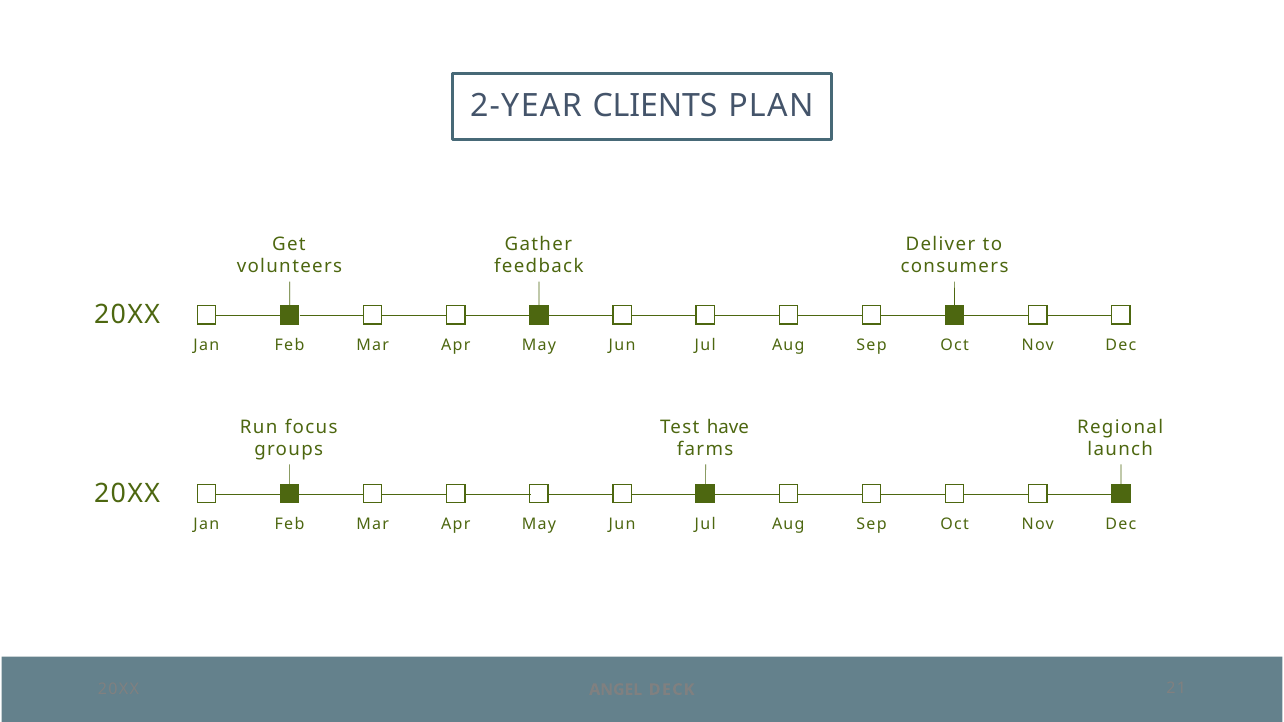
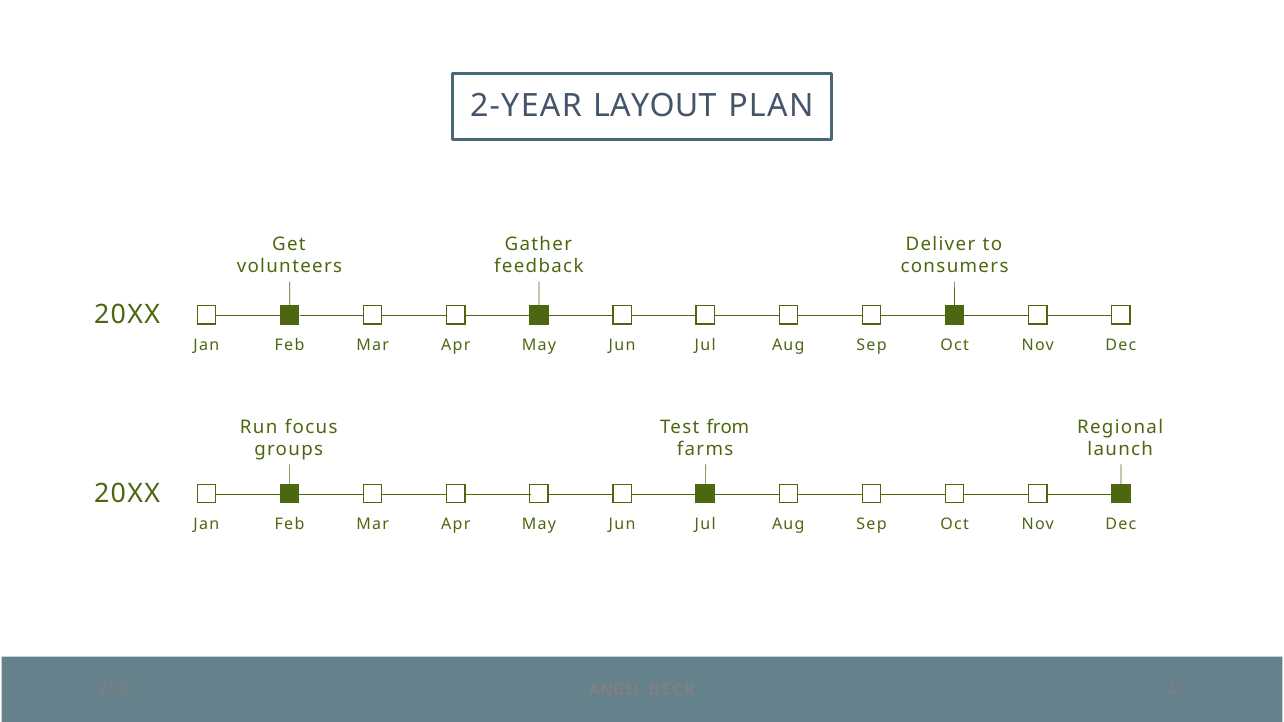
CLIENTS: CLIENTS -> LAYOUT
have: have -> from
